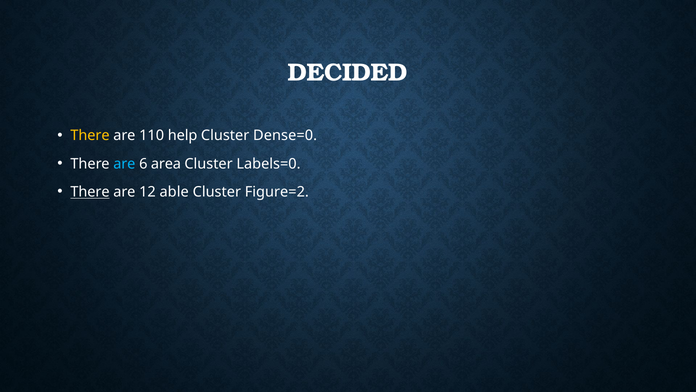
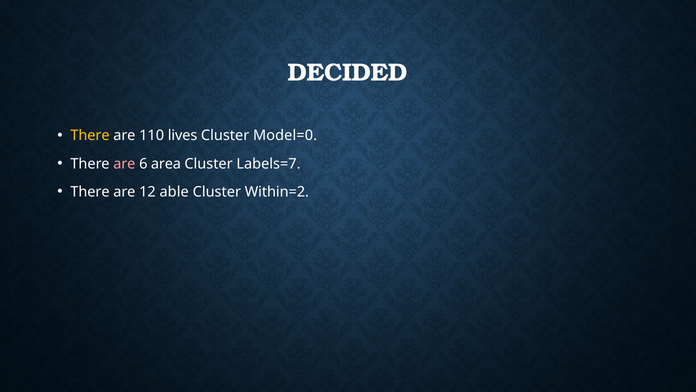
help: help -> lives
Dense=0: Dense=0 -> Model=0
are at (124, 164) colour: light blue -> pink
Labels=0: Labels=0 -> Labels=7
There at (90, 192) underline: present -> none
Figure=2: Figure=2 -> Within=2
